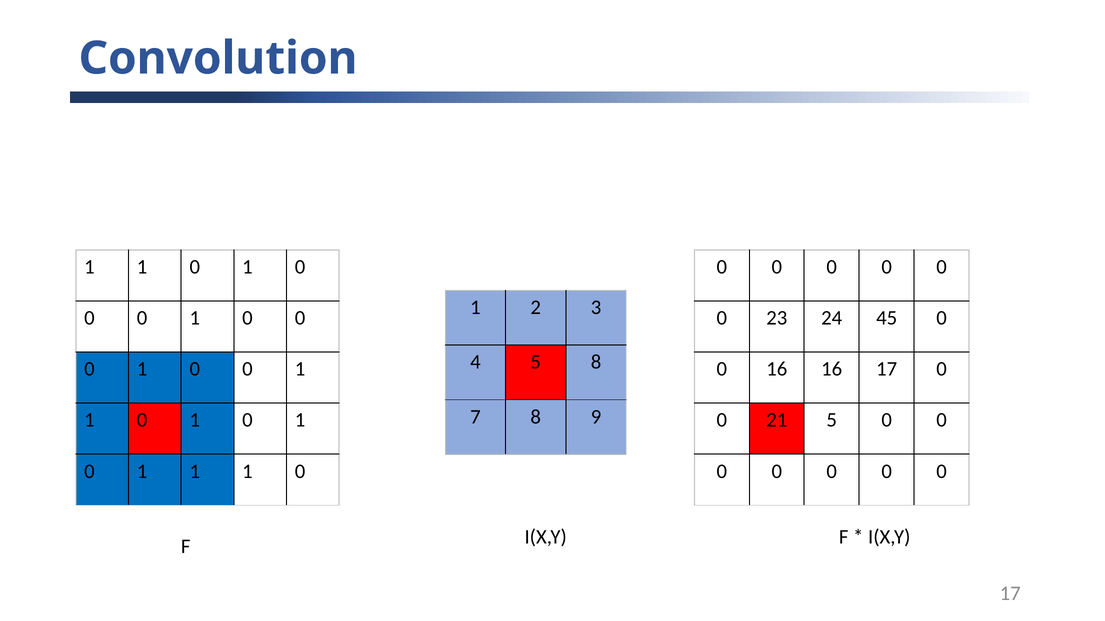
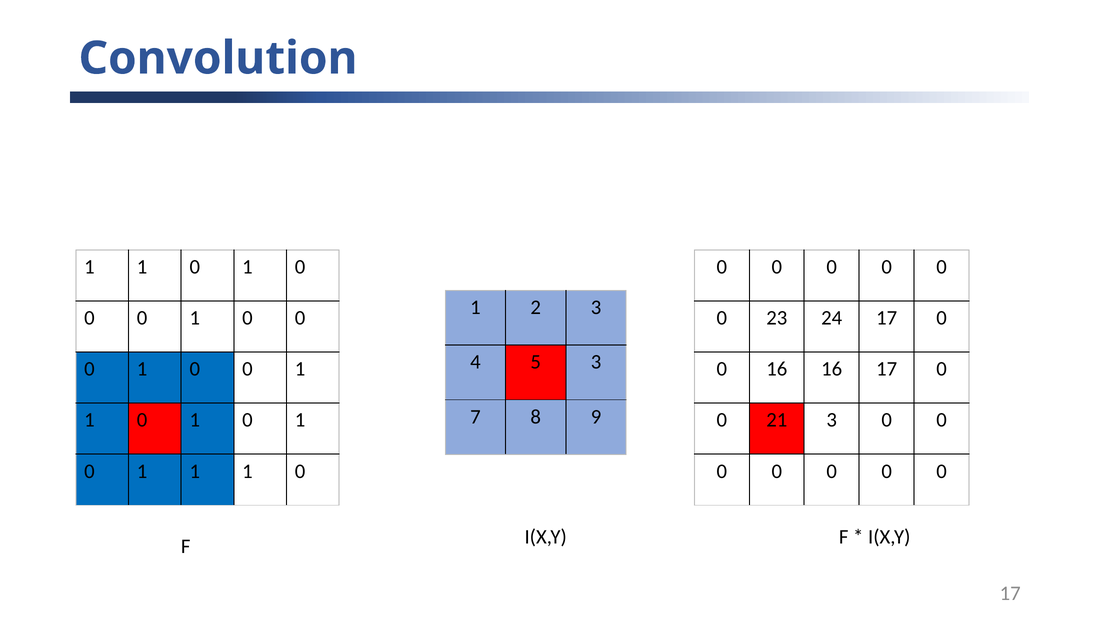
24 45: 45 -> 17
5 8: 8 -> 3
21 5: 5 -> 3
